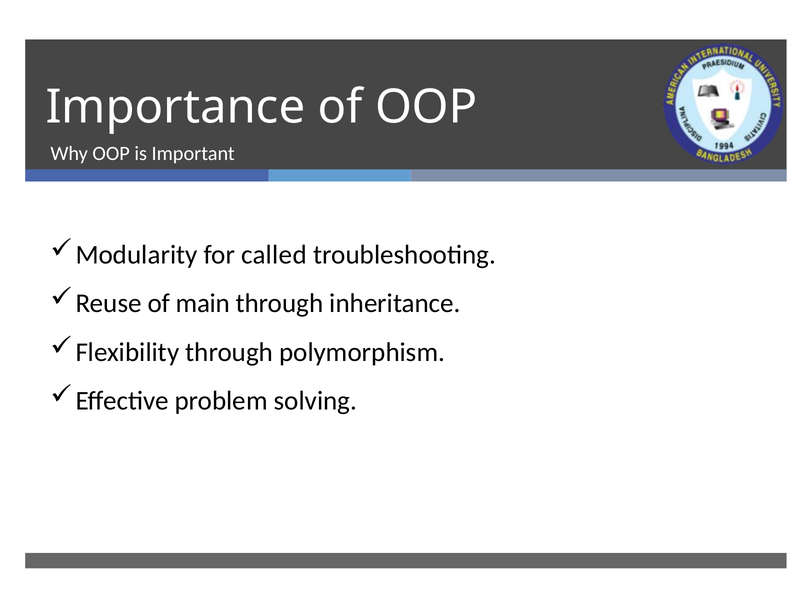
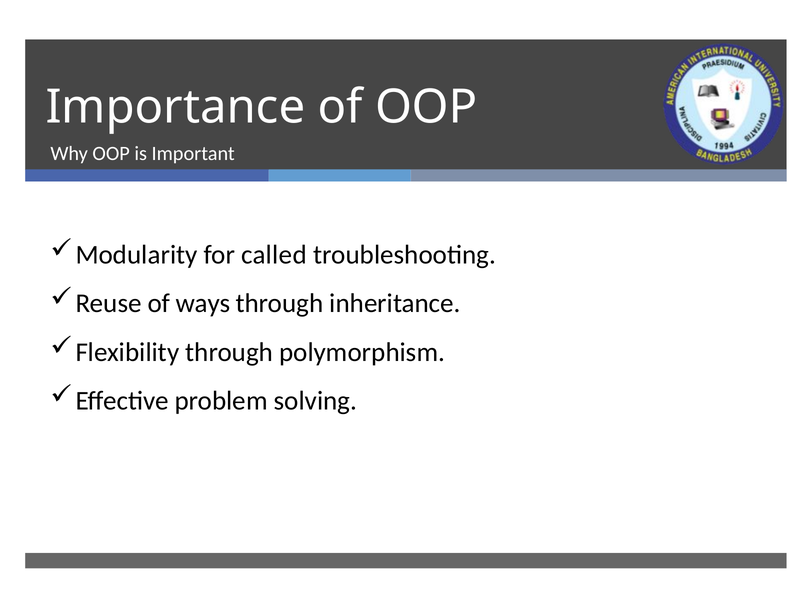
main: main -> ways
